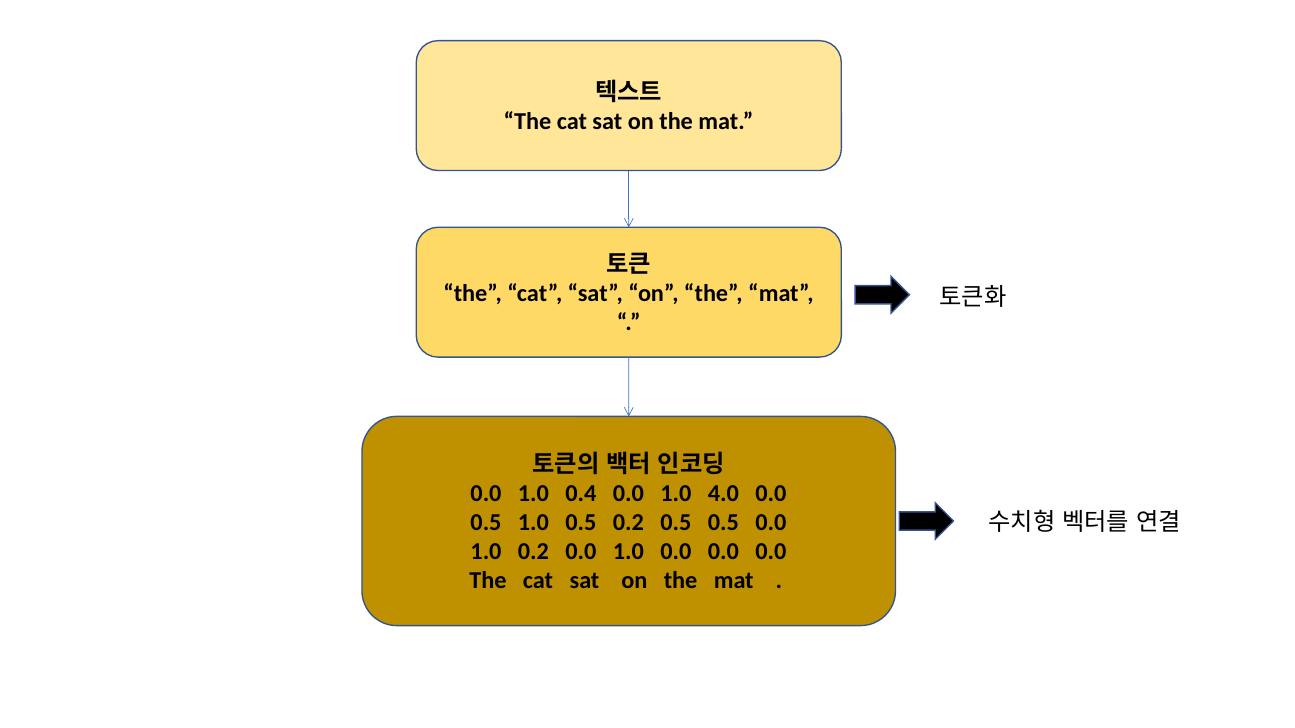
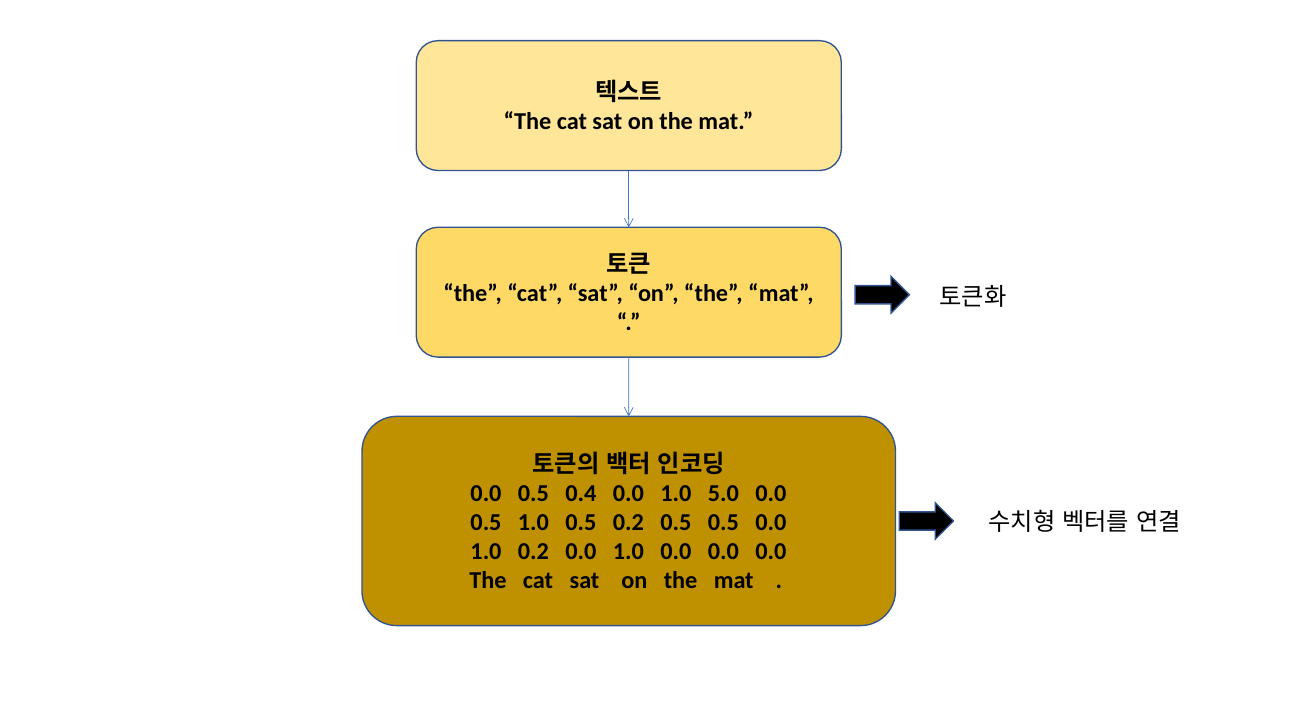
1.0 at (533, 494): 1.0 -> 0.5
4.0: 4.0 -> 5.0
